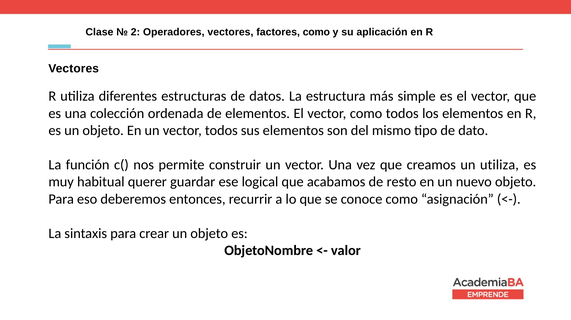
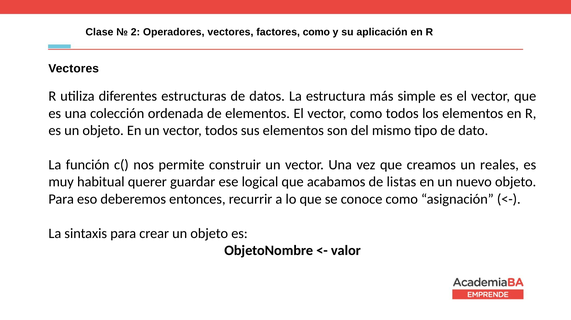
un utiliza: utiliza -> reales
resto: resto -> listas
